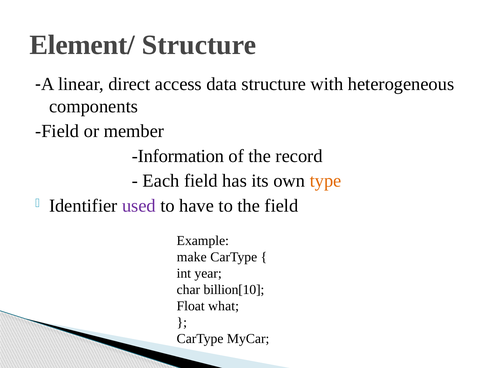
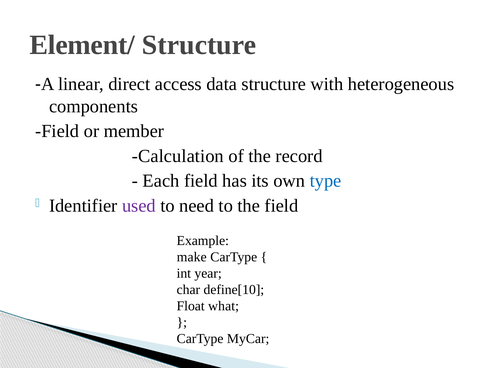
Information: Information -> Calculation
type colour: orange -> blue
have: have -> need
billion[10: billion[10 -> define[10
